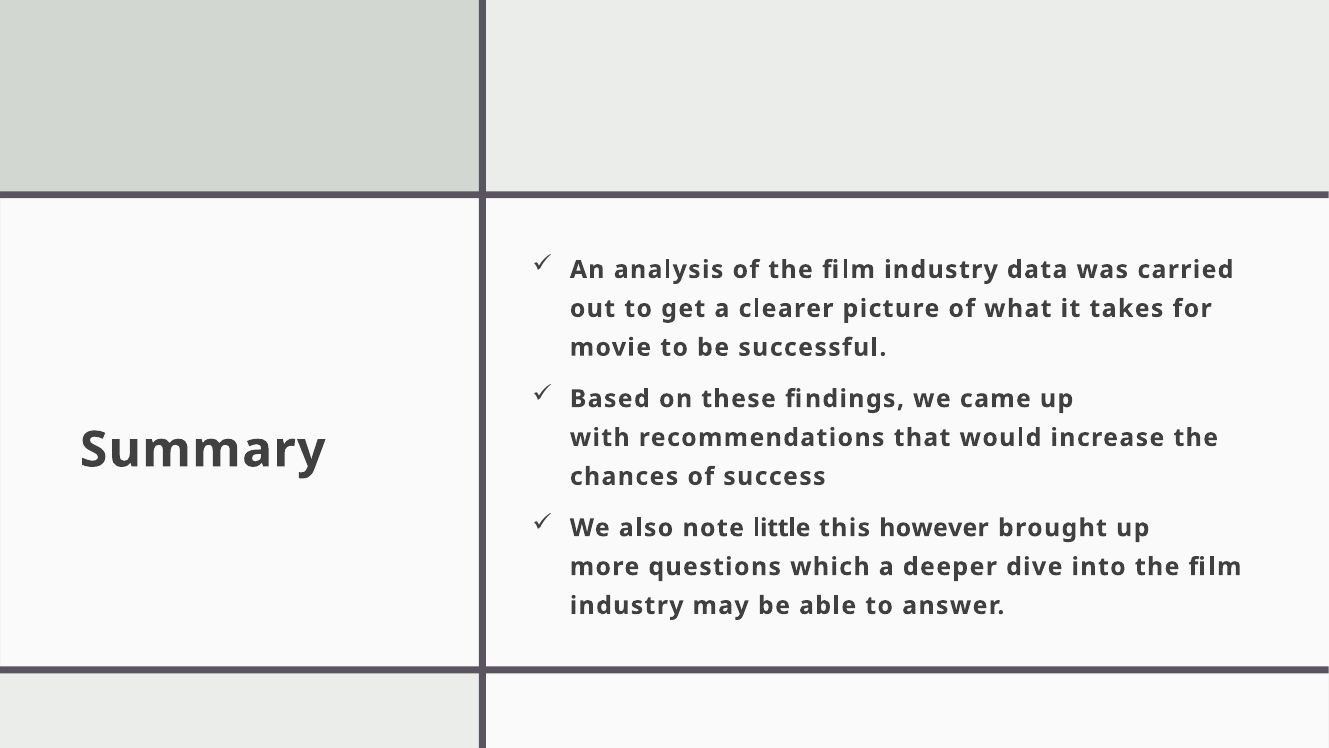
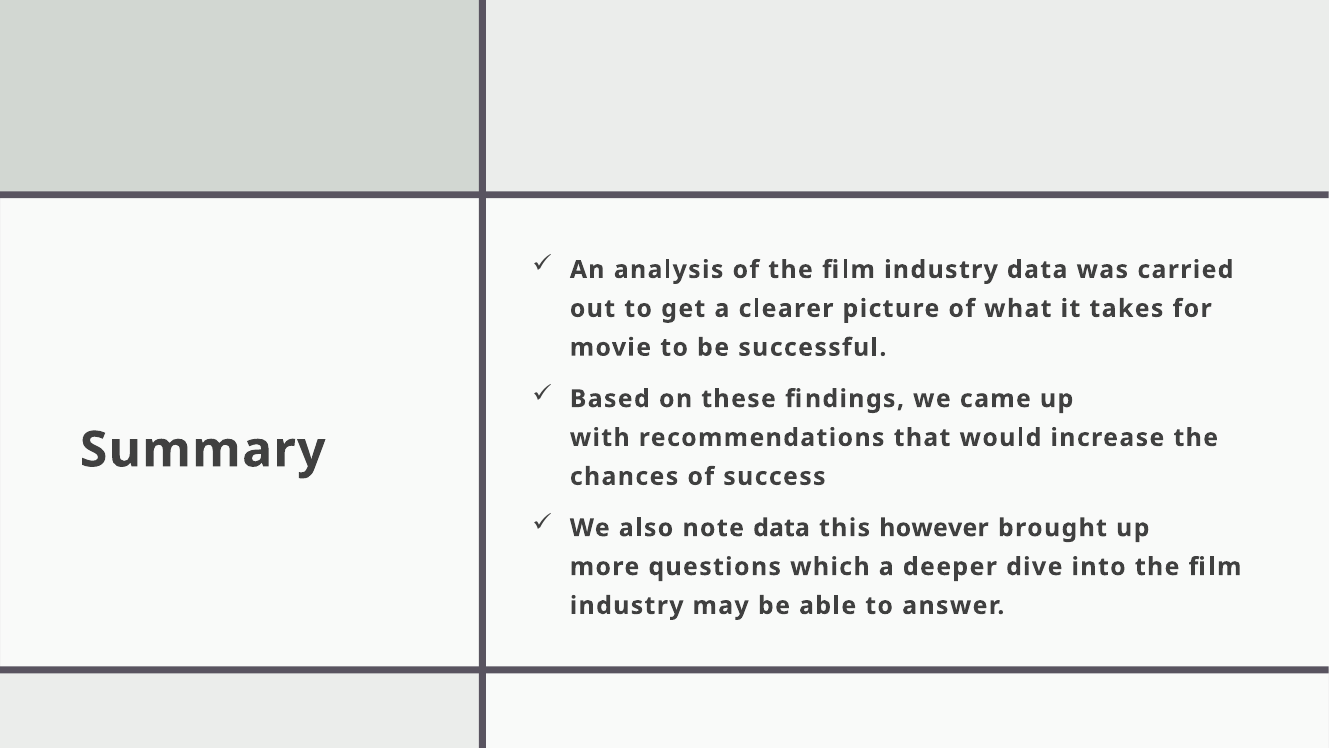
note little: little -> data
